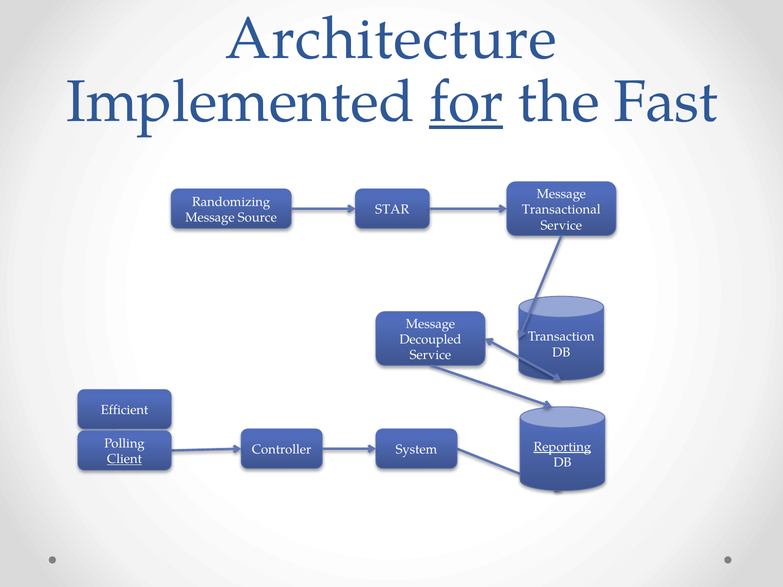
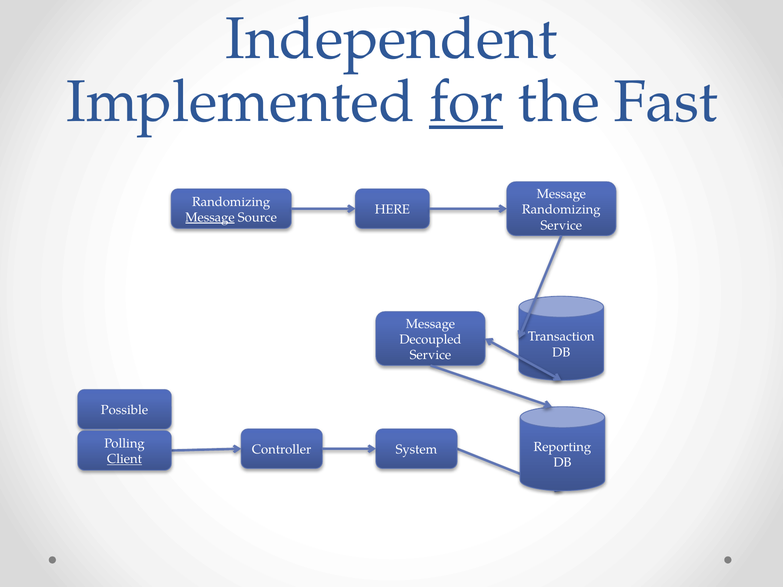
Architecture: Architecture -> Independent
STAR: STAR -> HERE
Transactional at (561, 210): Transactional -> Randomizing
Message at (210, 217) underline: none -> present
Efficient: Efficient -> Possible
Reporting underline: present -> none
